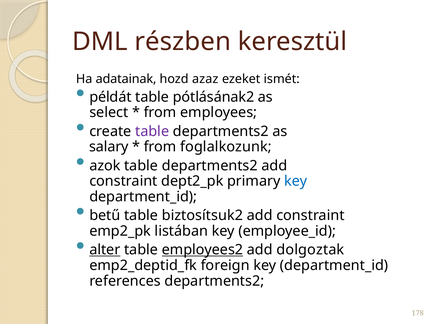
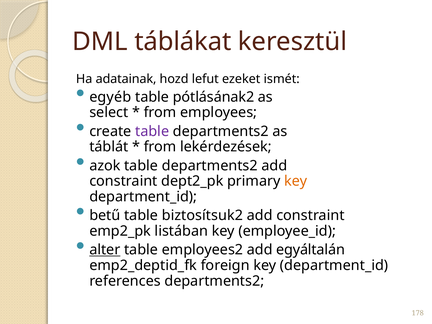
részben: részben -> táblákat
azaz: azaz -> lefut
példát: példát -> egyéb
salary: salary -> táblát
foglalkozunk: foglalkozunk -> lekérdezések
key at (296, 181) colour: blue -> orange
employees2 underline: present -> none
dolgoztak: dolgoztak -> egyáltalán
